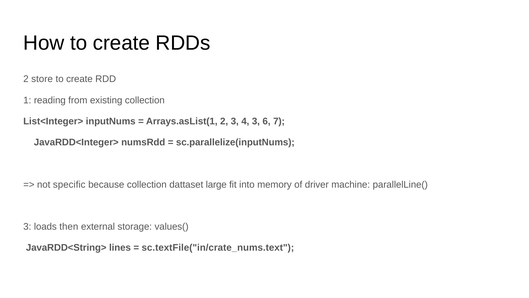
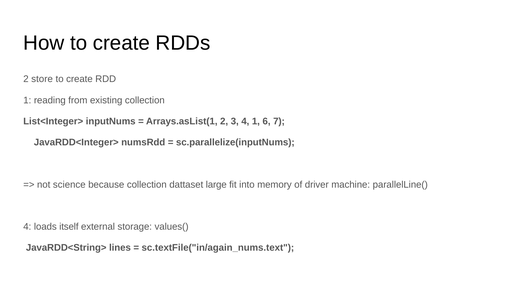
4 3: 3 -> 1
specific: specific -> science
3 at (27, 226): 3 -> 4
then: then -> itself
sc.textFile("in/crate_nums.text: sc.textFile("in/crate_nums.text -> sc.textFile("in/again_nums.text
